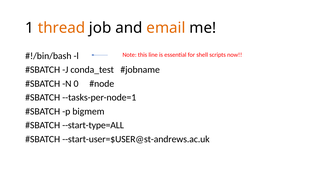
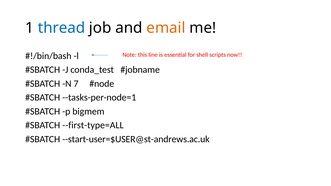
thread colour: orange -> blue
0: 0 -> 7
--start-type=ALL: --start-type=ALL -> --first-type=ALL
